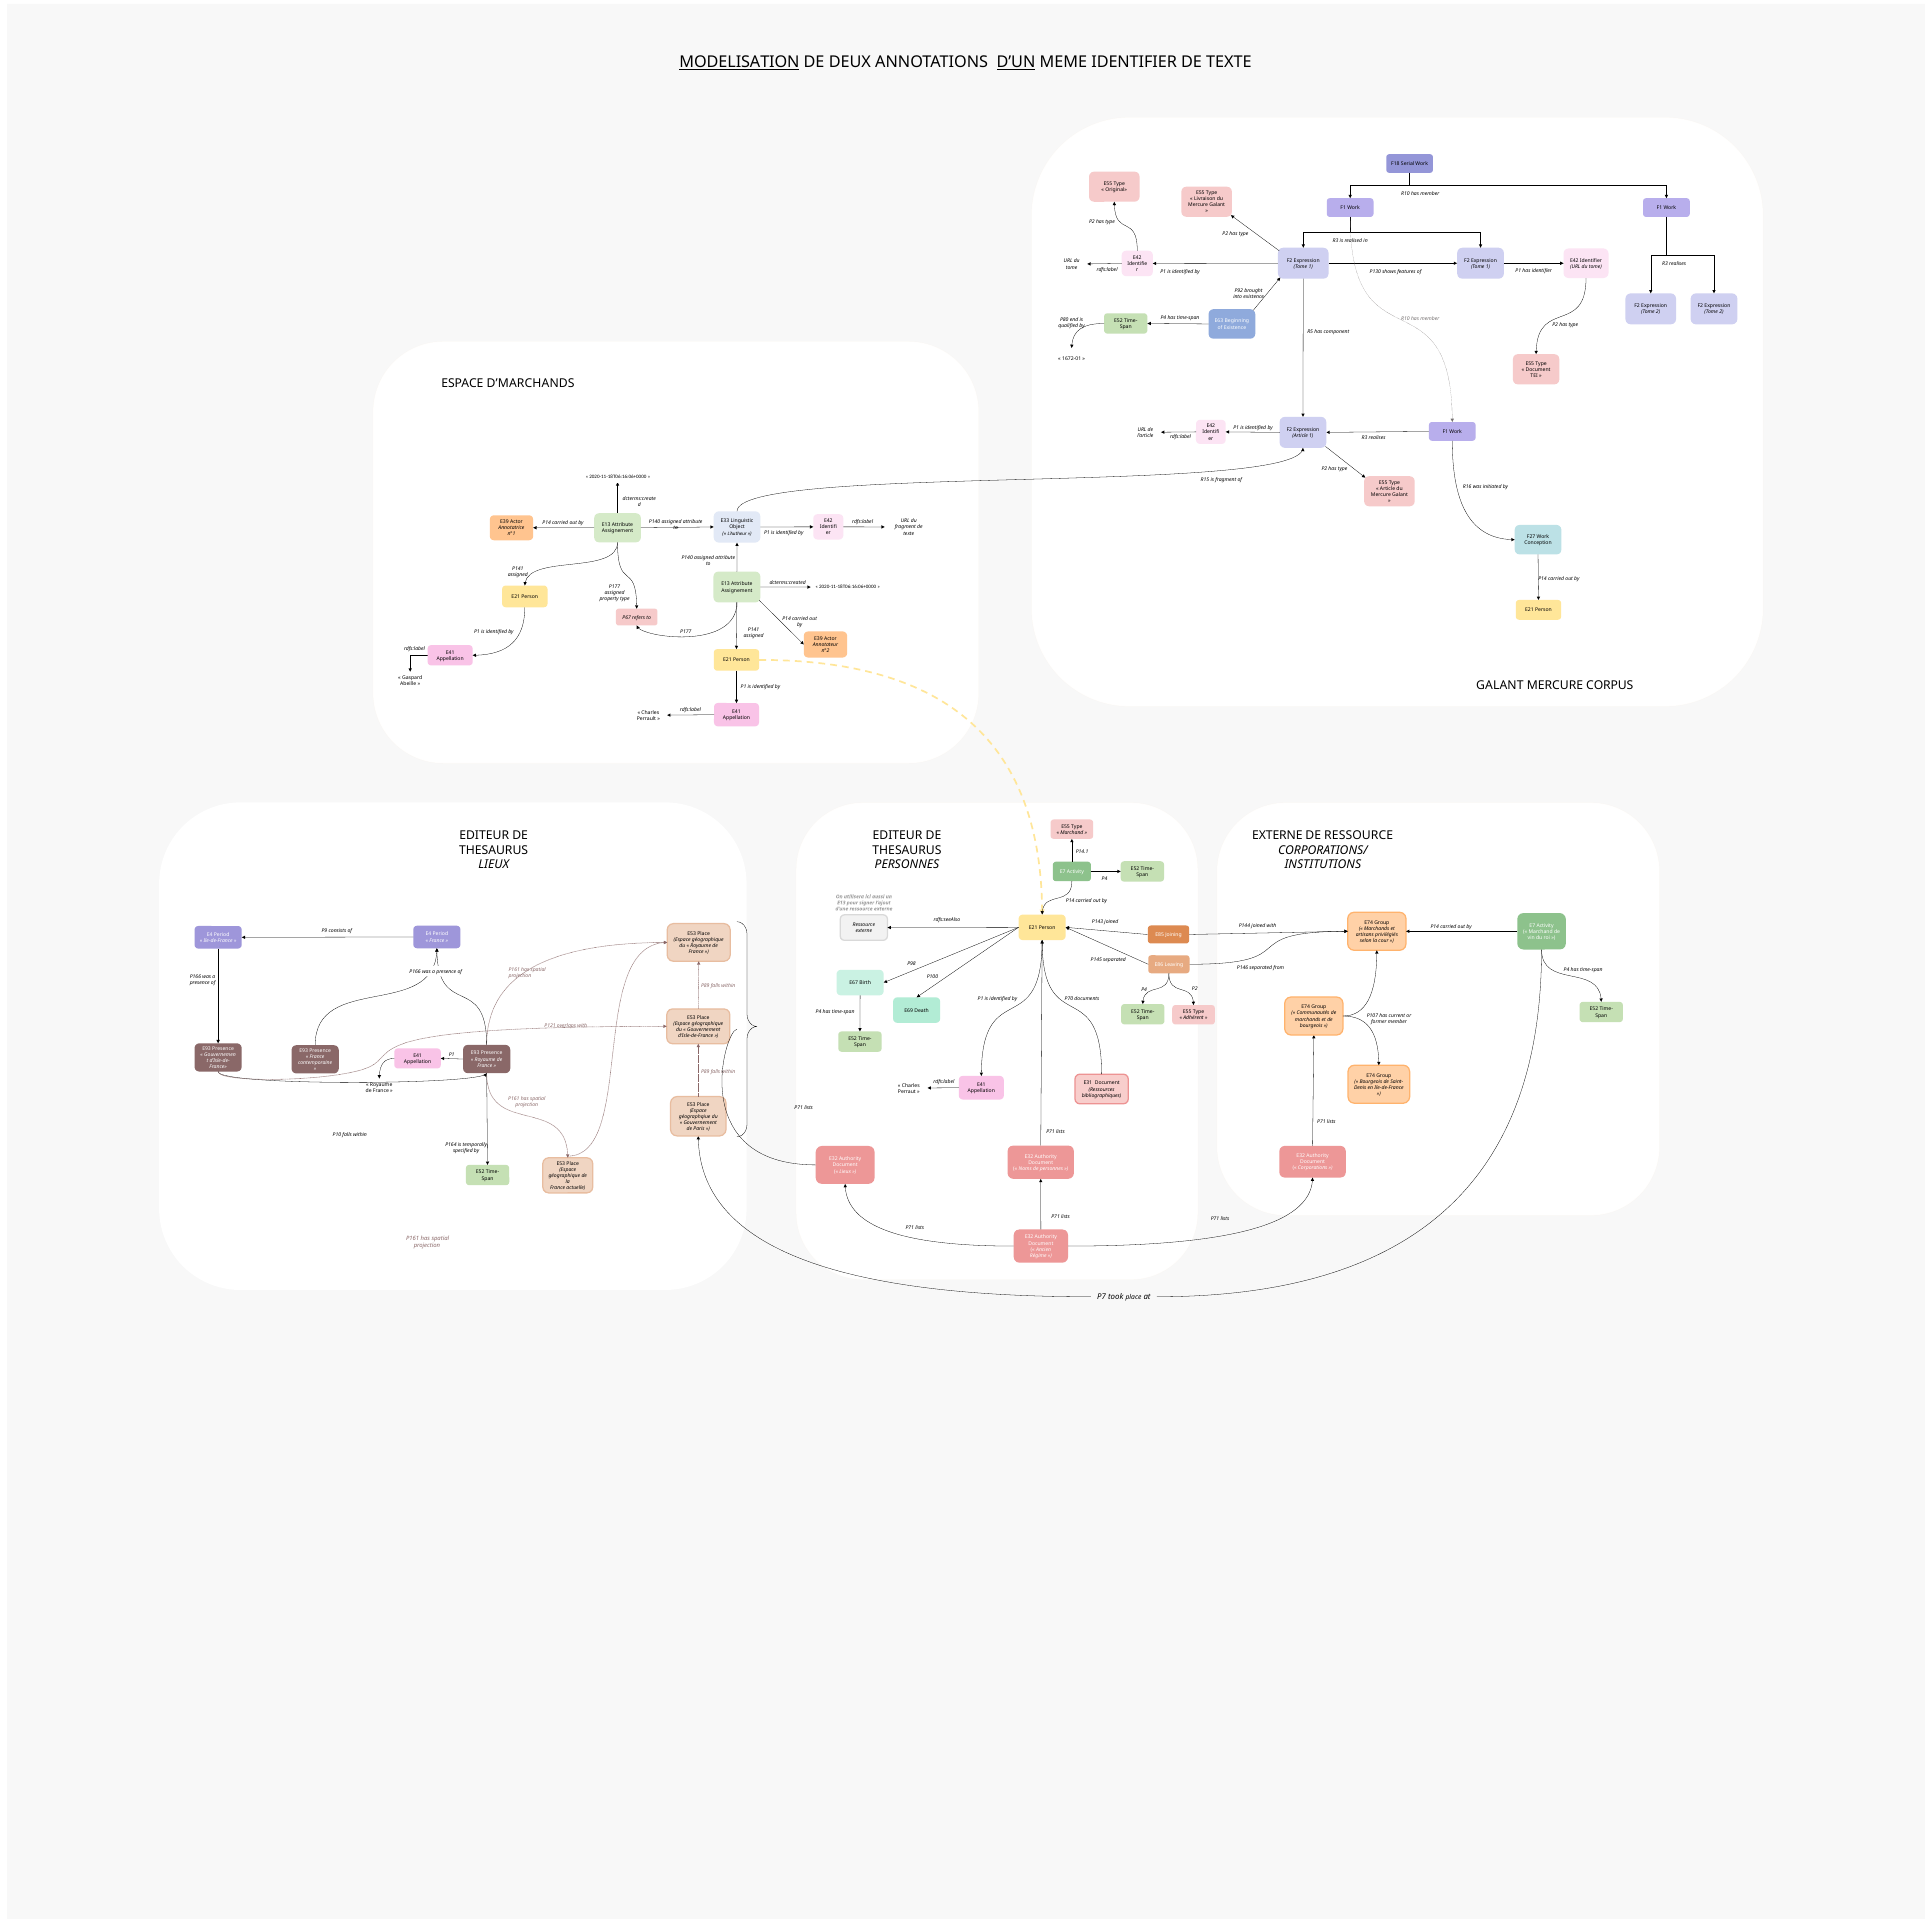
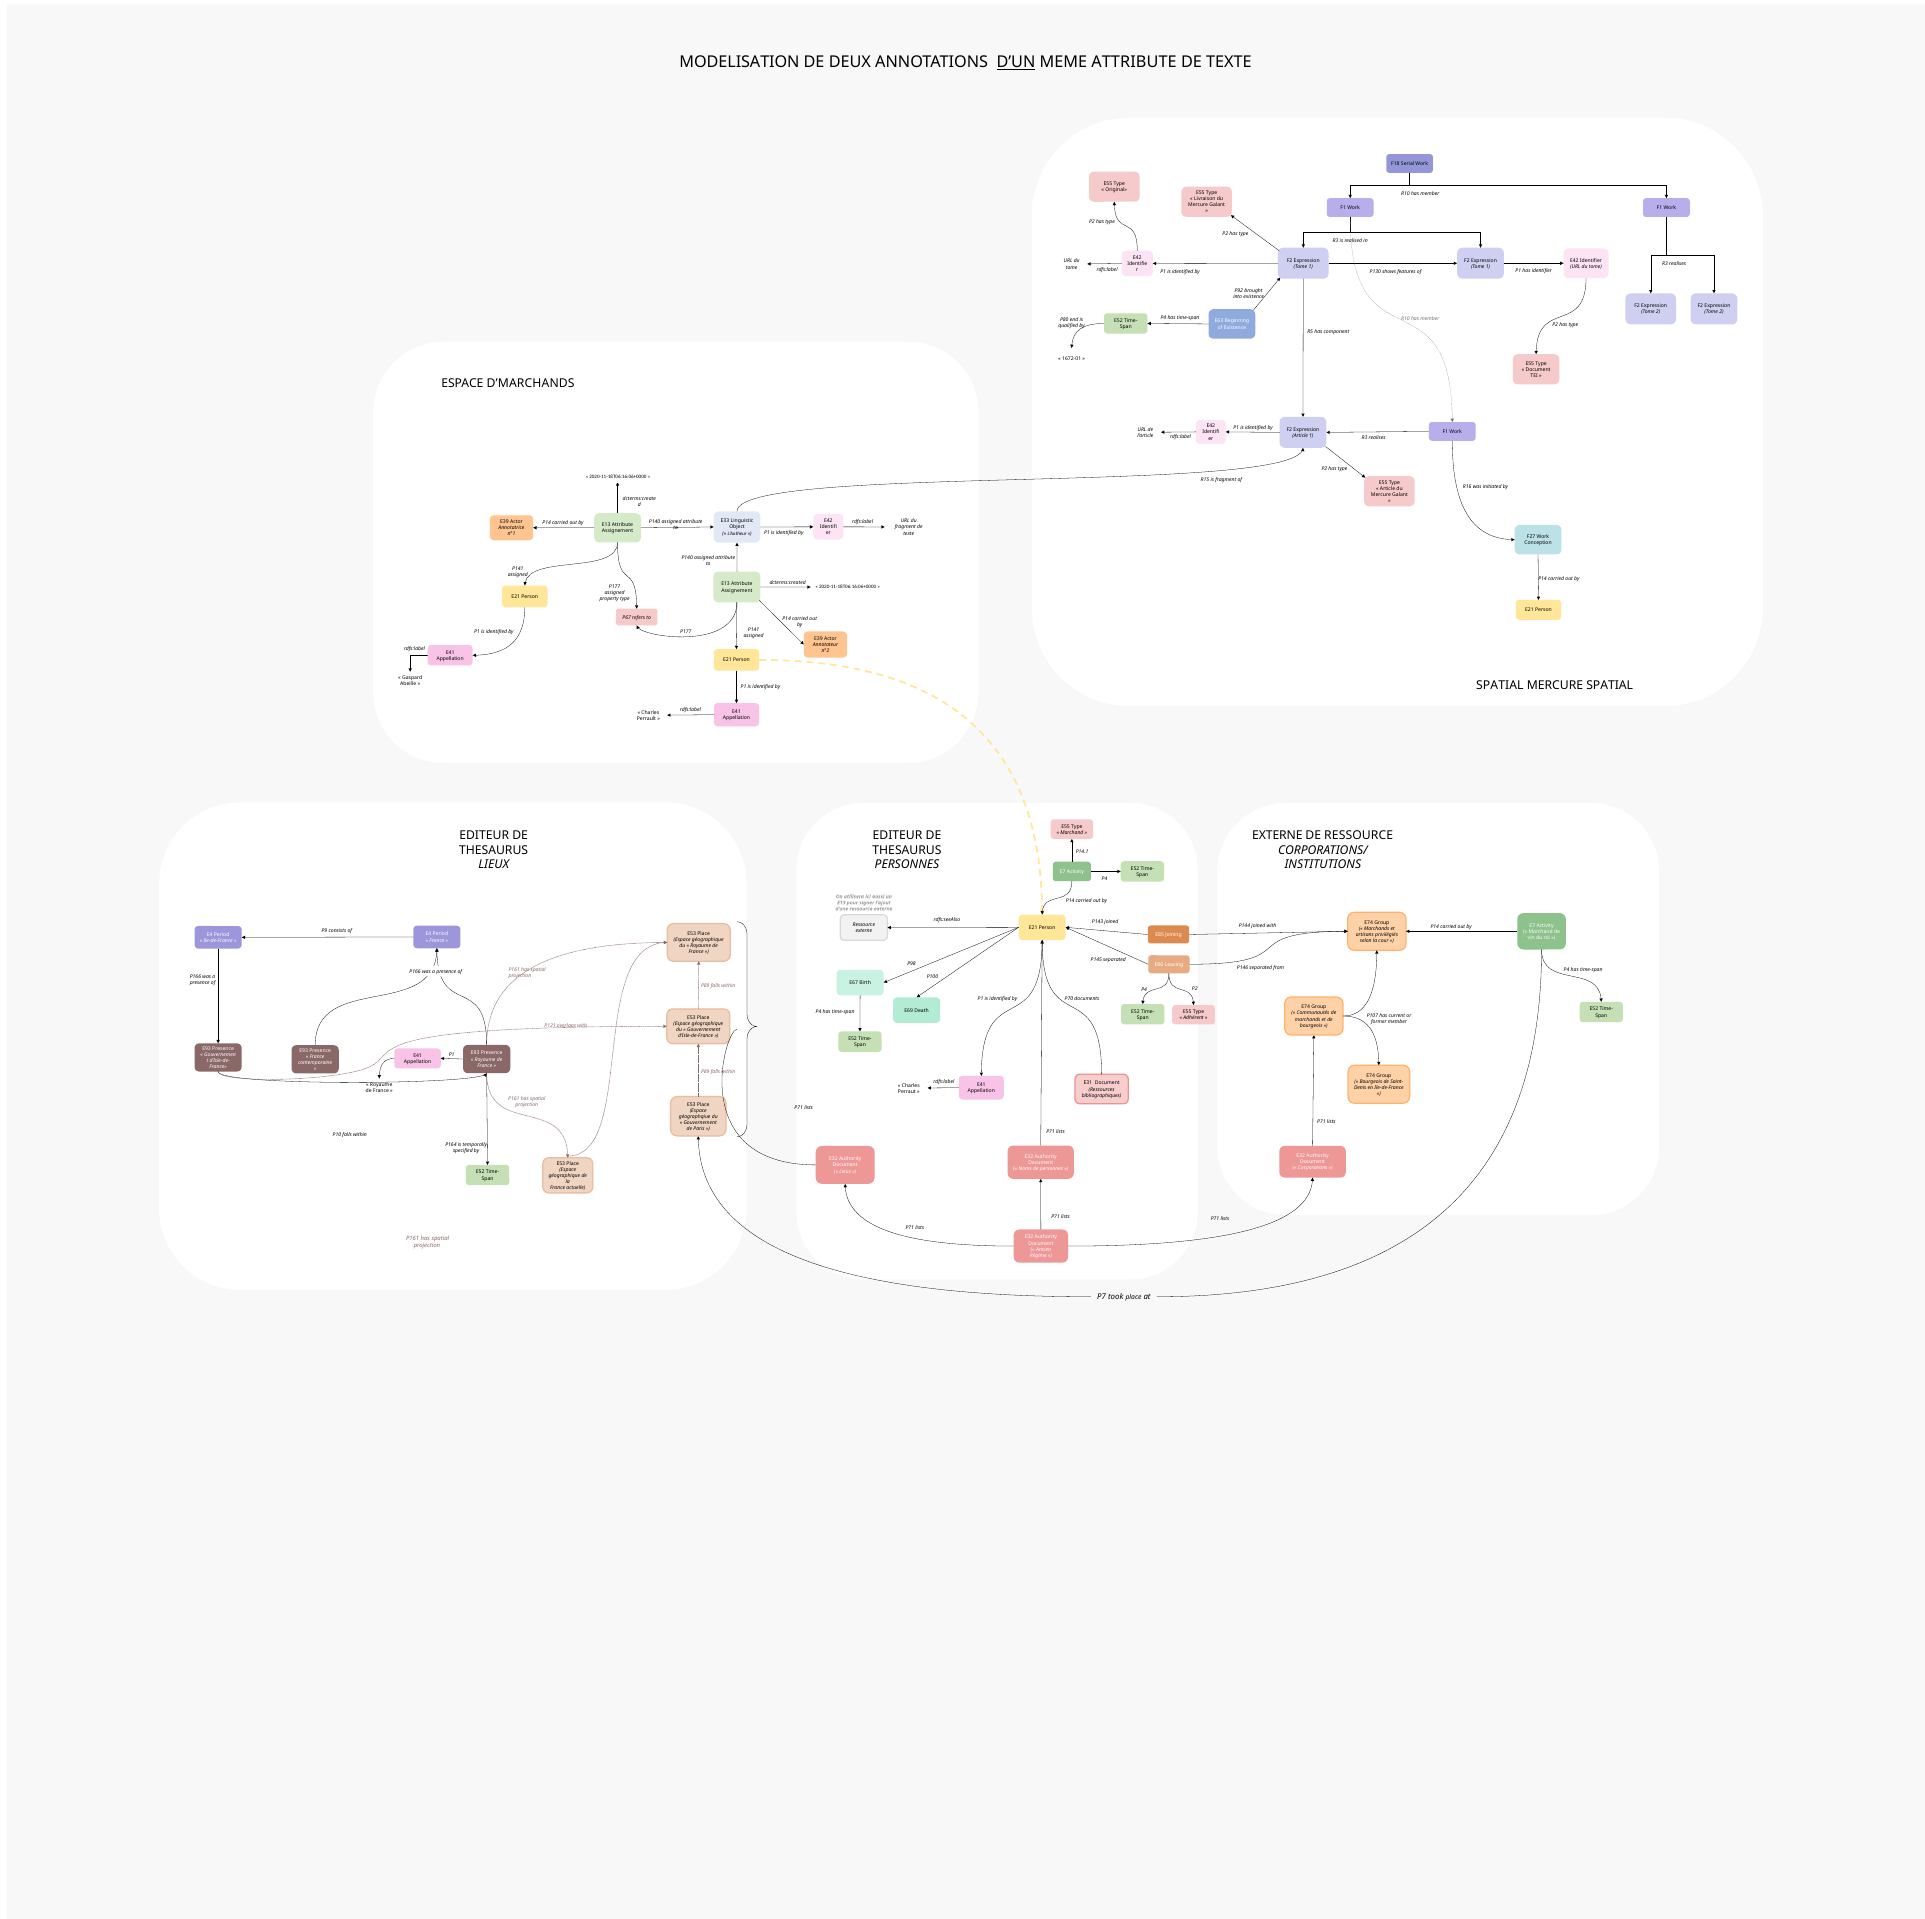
MODELISATION underline: present -> none
MEME IDENTIFIER: IDENTIFIER -> ATTRIBUTE
GALANT at (1500, 685): GALANT -> SPATIAL
MERCURE CORPUS: CORPUS -> SPATIAL
